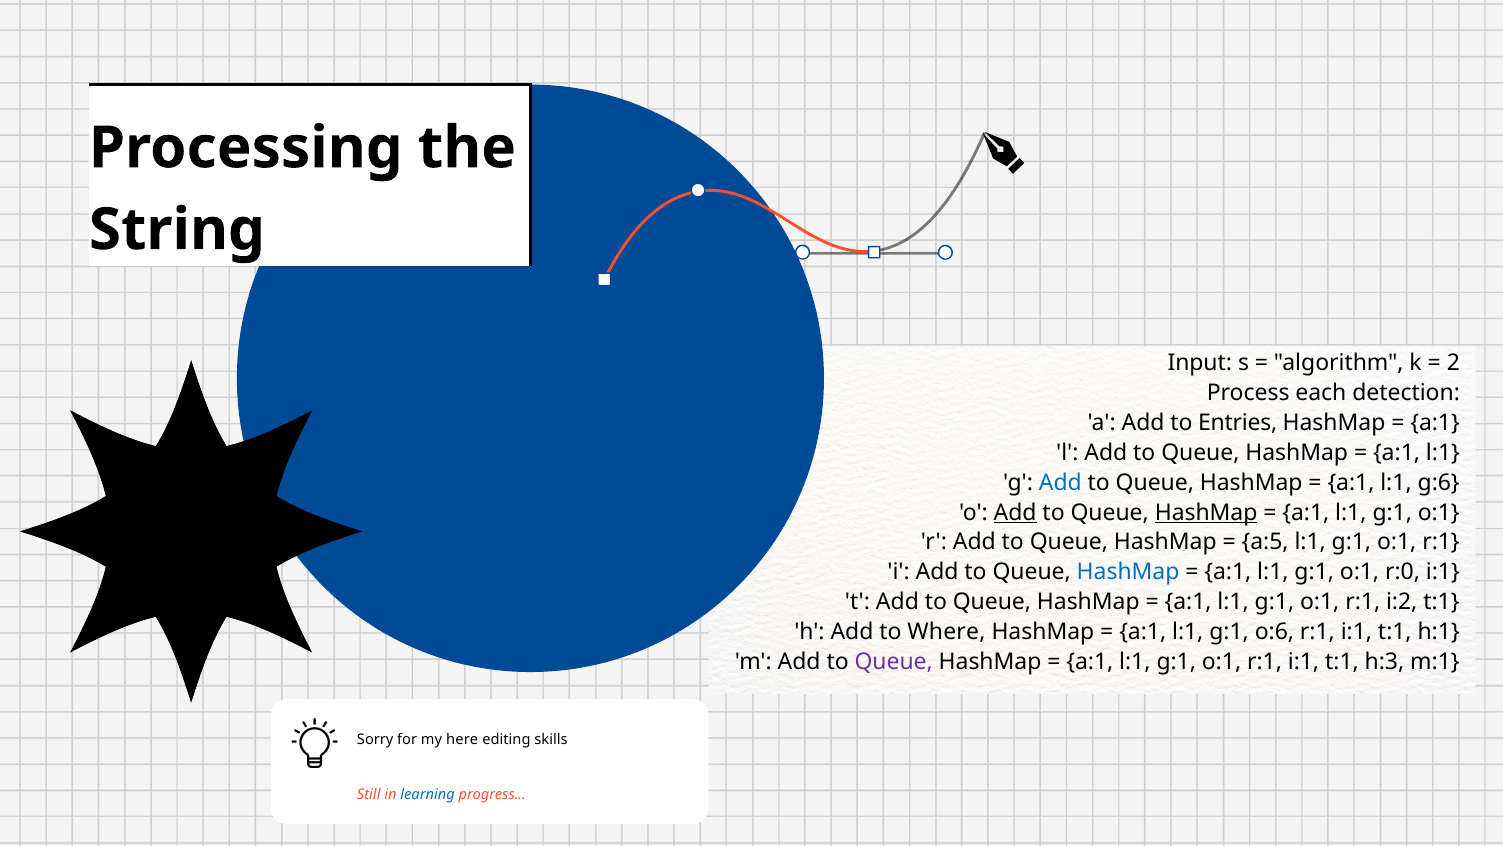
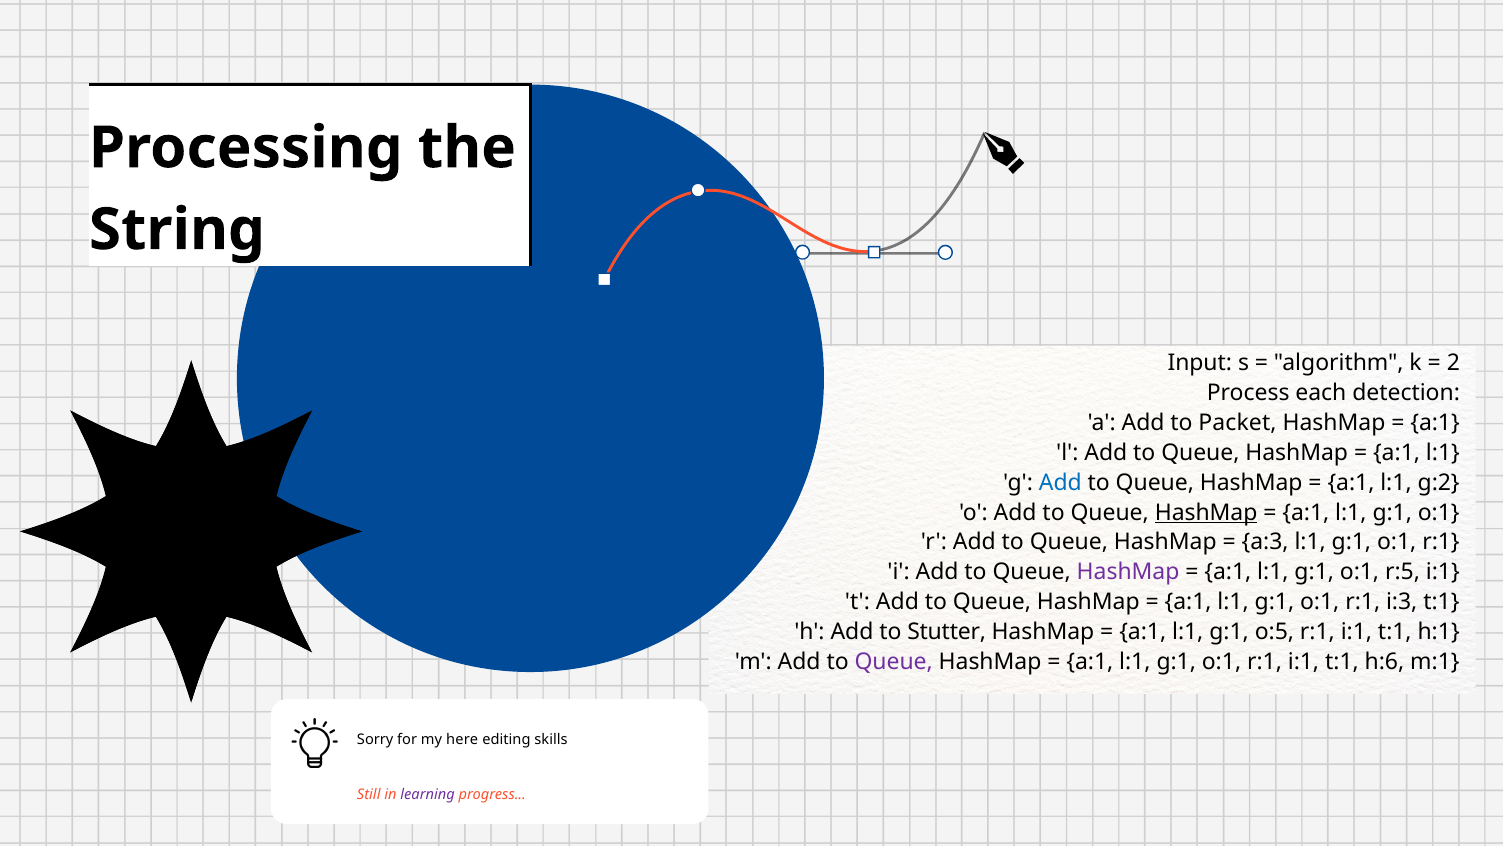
Entries: Entries -> Packet
g:6: g:6 -> g:2
Add at (1015, 512) underline: present -> none
a:5: a:5 -> a:3
HashMap at (1128, 572) colour: blue -> purple
r:0: r:0 -> r:5
i:2: i:2 -> i:3
Where: Where -> Stutter
o:6: o:6 -> o:5
h:3: h:3 -> h:6
learning colour: blue -> purple
